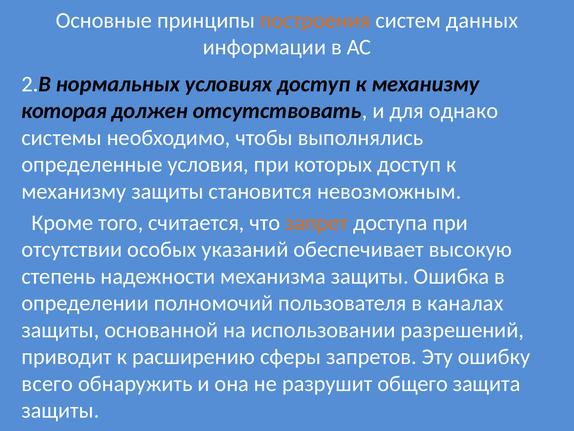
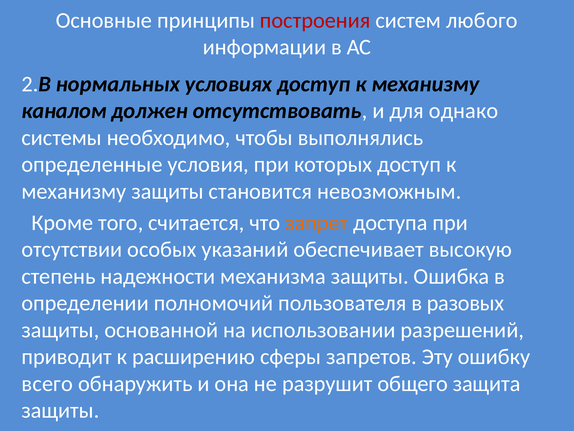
построения colour: orange -> red
данных: данных -> любого
которая: которая -> каналом
каналах: каналах -> разовых
